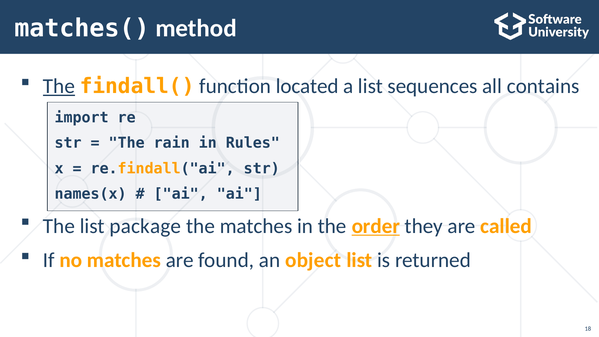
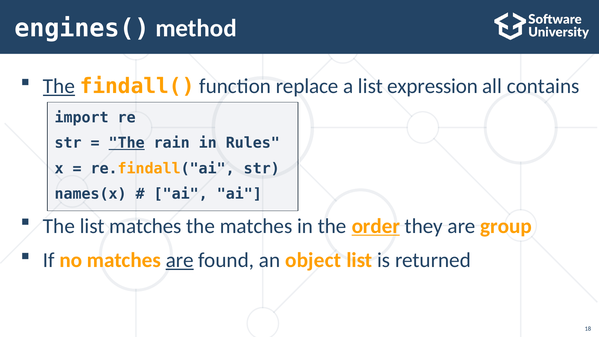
matches(: matches( -> engines(
located: located -> replace
sequences: sequences -> expression
The at (127, 143) underline: none -> present
list package: package -> matches
called: called -> group
are at (180, 260) underline: none -> present
